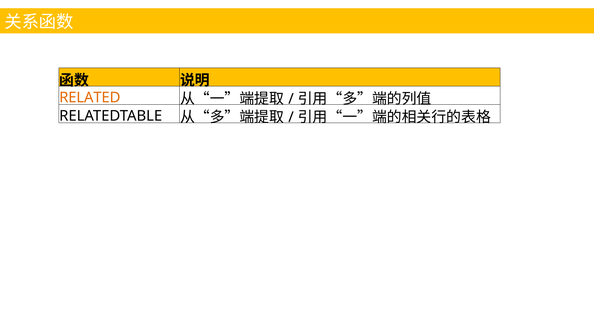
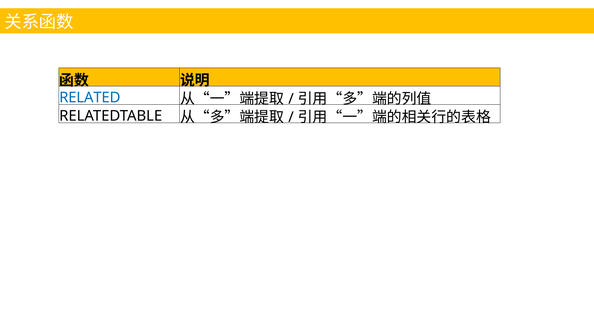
RELATED colour: orange -> blue
